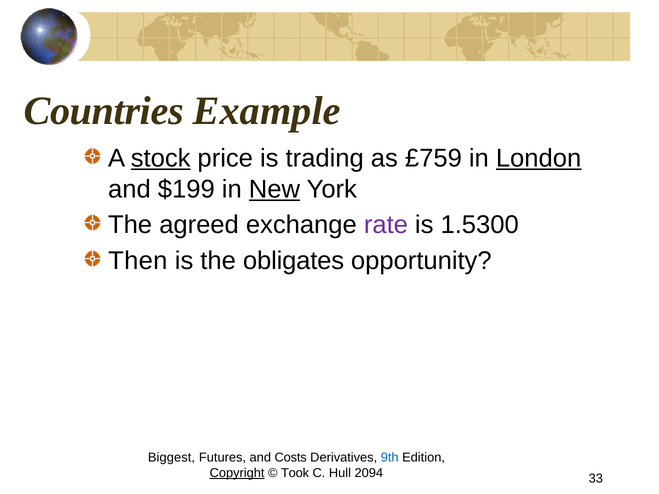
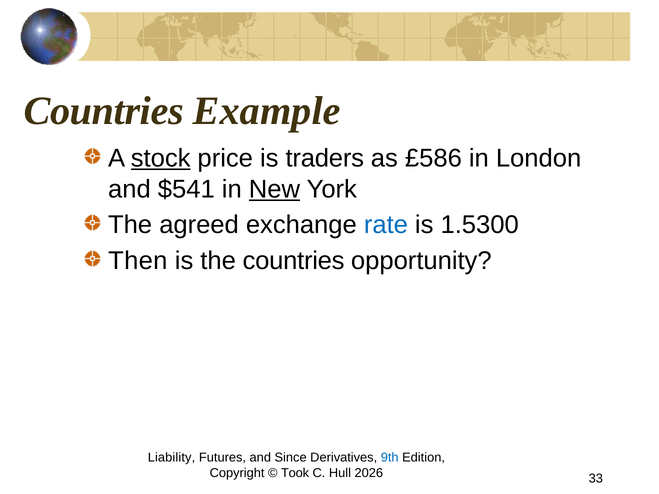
trading: trading -> traders
£759: £759 -> £586
London underline: present -> none
$199: $199 -> $541
rate colour: purple -> blue
the obligates: obligates -> countries
Biggest: Biggest -> Liability
Costs: Costs -> Since
Copyright underline: present -> none
2094: 2094 -> 2026
